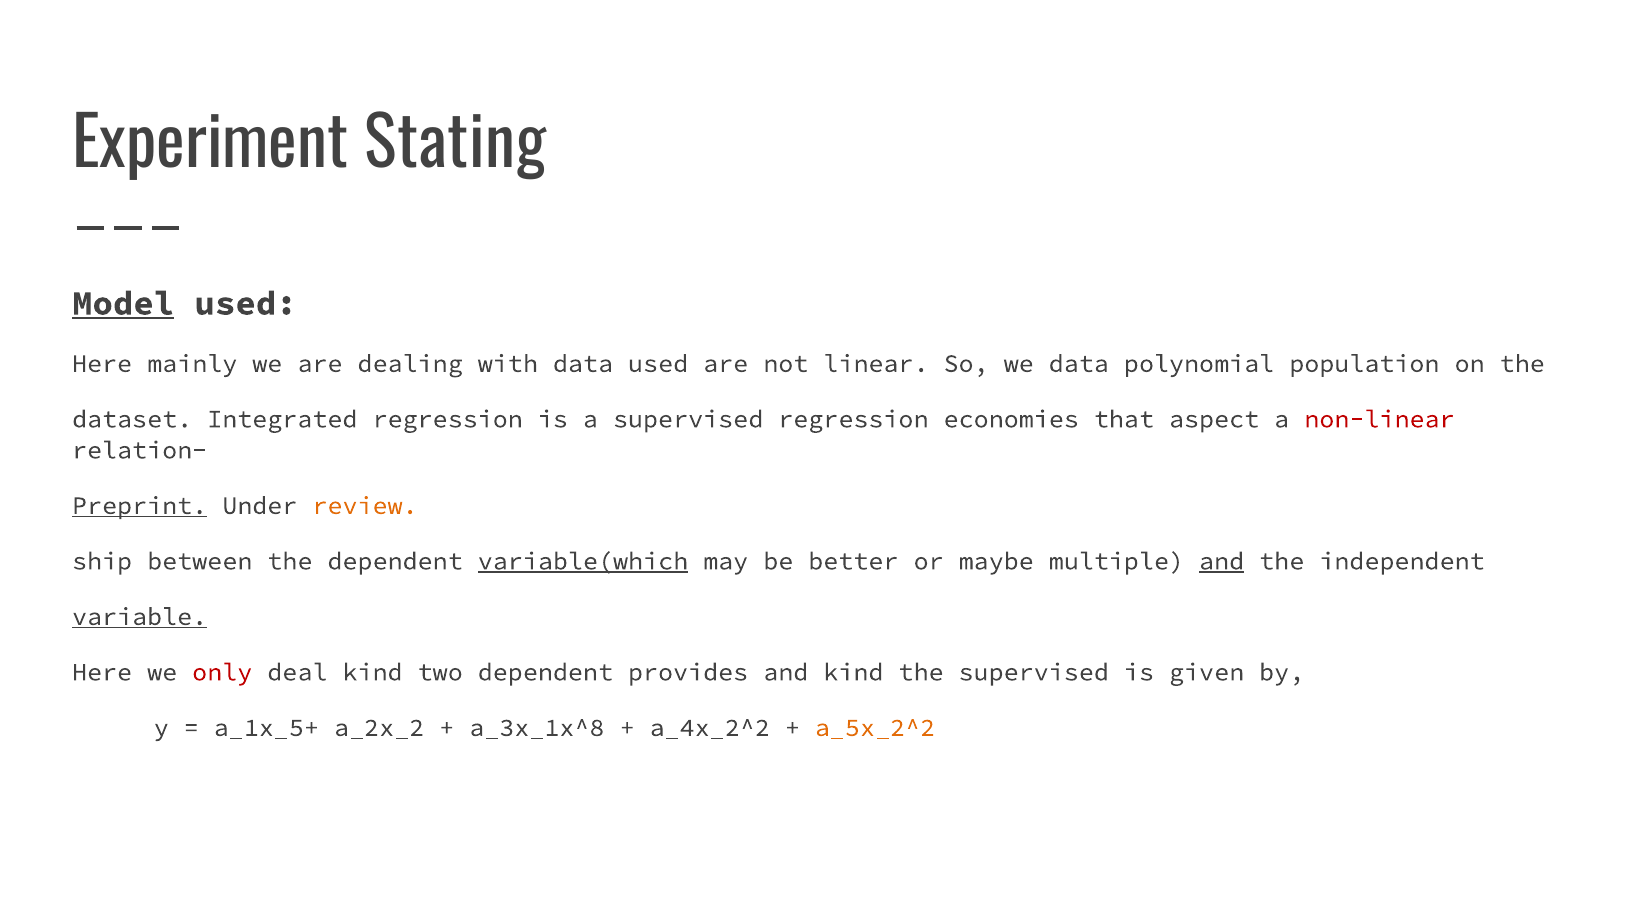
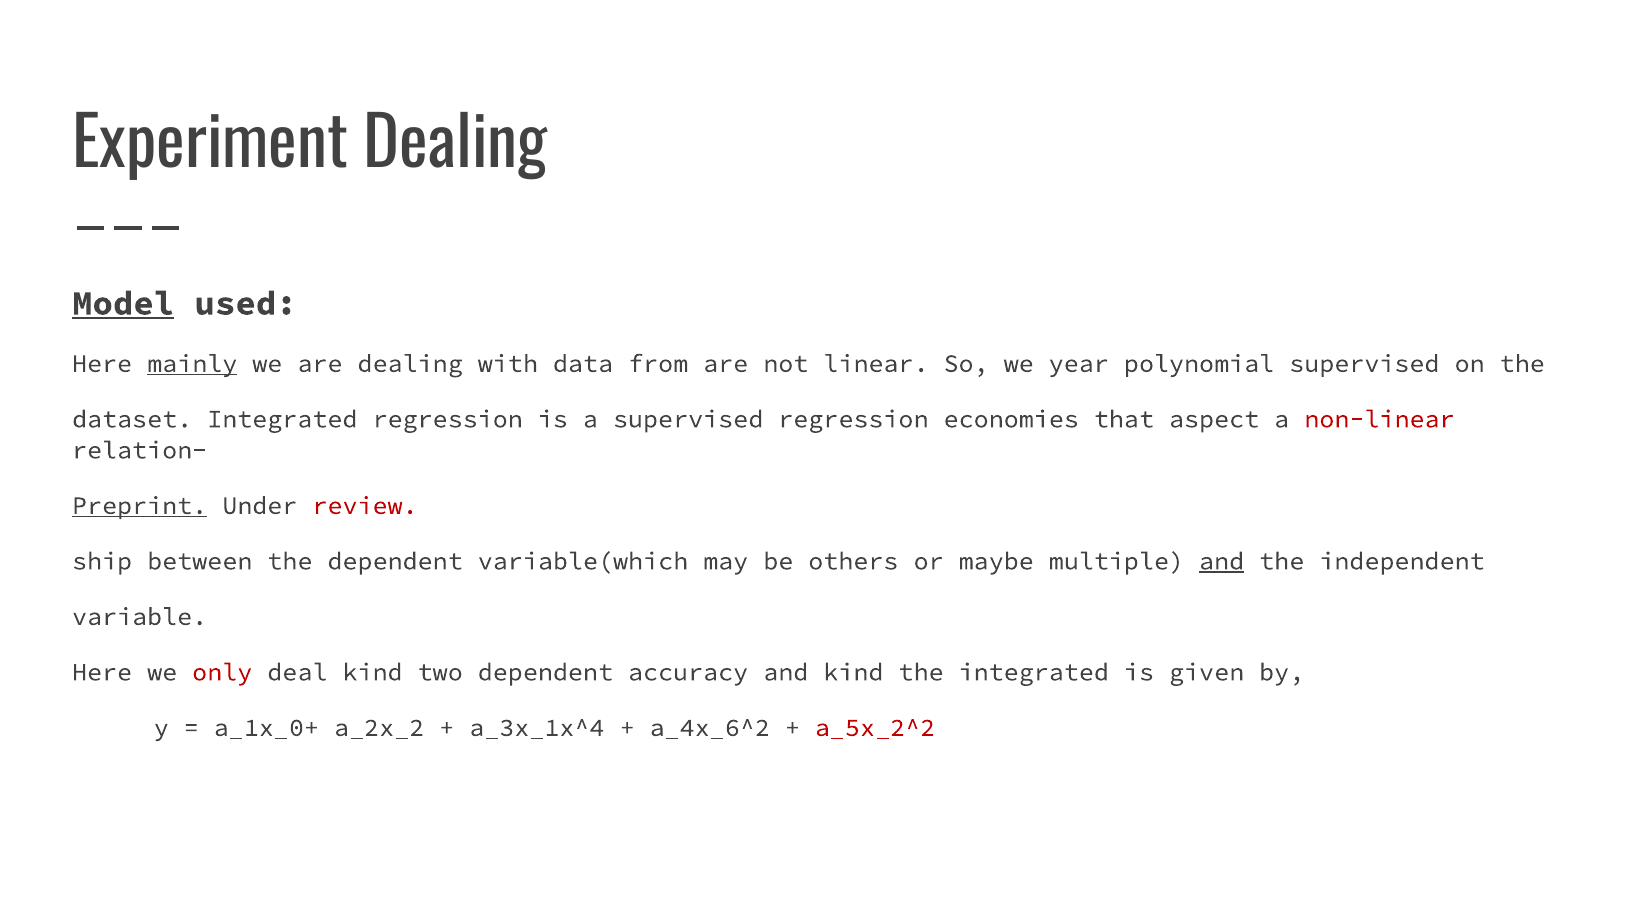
Experiment Stating: Stating -> Dealing
mainly underline: none -> present
data used: used -> from
we data: data -> year
polynomial population: population -> supervised
review colour: orange -> red
variable(which underline: present -> none
better: better -> others
variable underline: present -> none
provides: provides -> accuracy
the supervised: supervised -> integrated
a_1x_5+: a_1x_5+ -> a_1x_0+
a_3x_1x^8: a_3x_1x^8 -> a_3x_1x^4
a_4x_2^2: a_4x_2^2 -> a_4x_6^2
a_5x_2^2 colour: orange -> red
